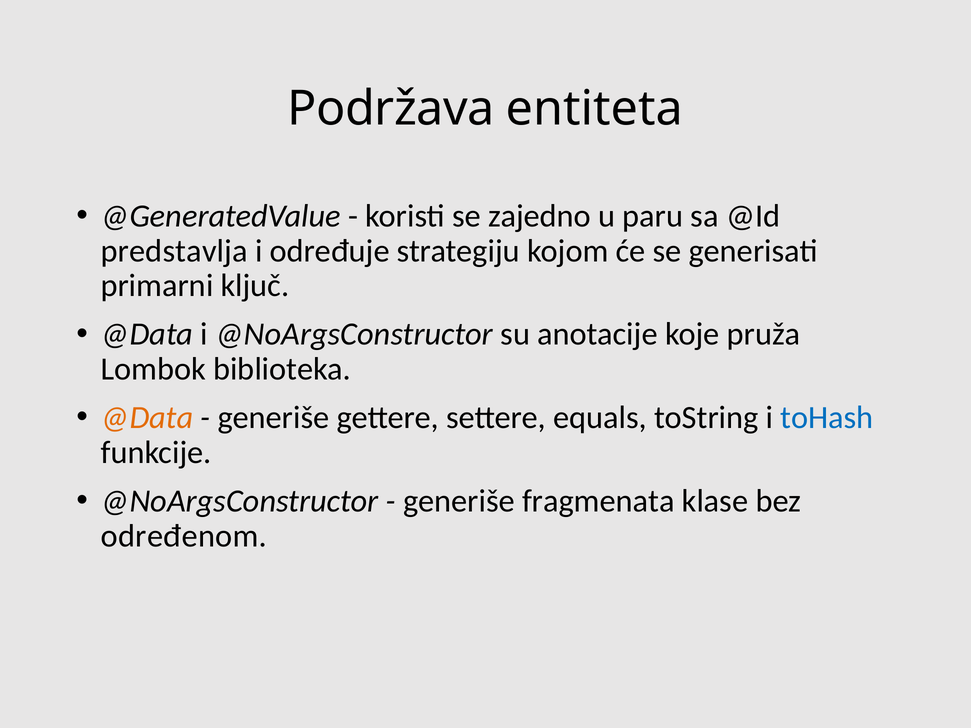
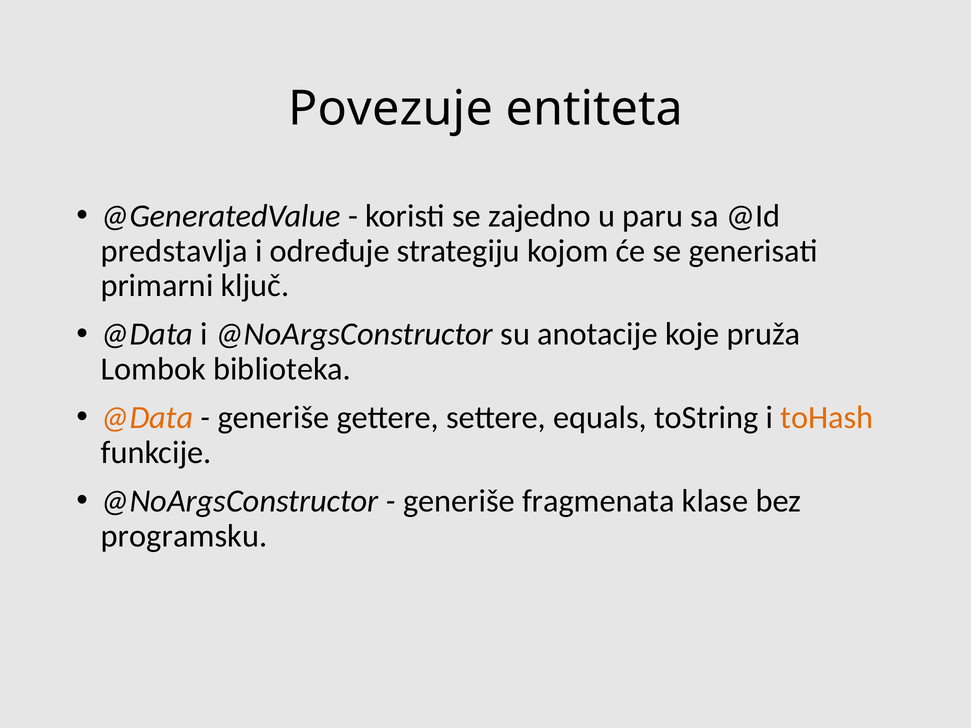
Podržava: Podržava -> Povezuje
toHash colour: blue -> orange
određenom: određenom -> programsku
